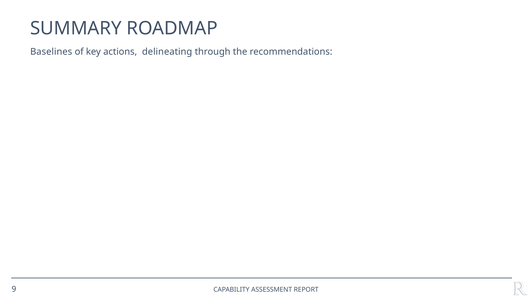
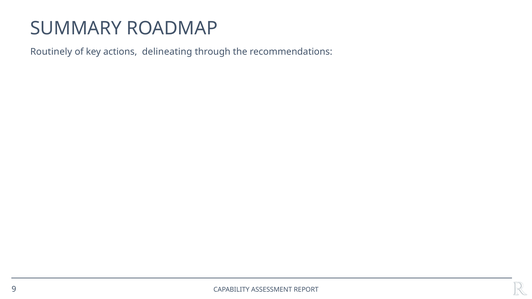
Baselines: Baselines -> Routinely
